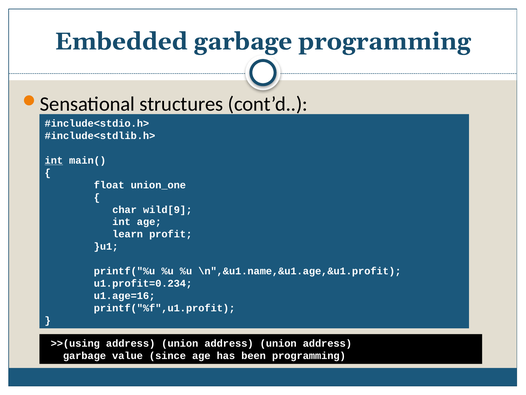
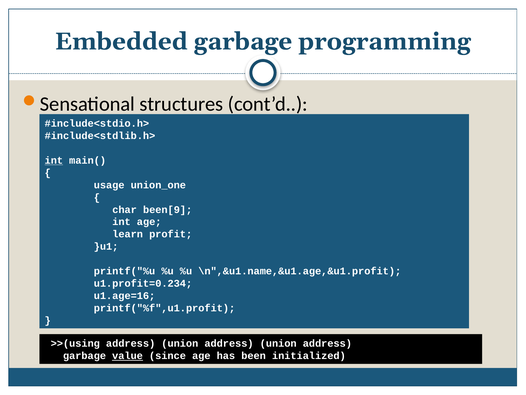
float: float -> usage
wild[9: wild[9 -> been[9
value underline: none -> present
been programming: programming -> initialized
